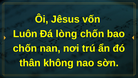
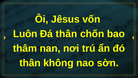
Đá lòng: lòng -> thân
chốn at (25, 48): chốn -> thâm
